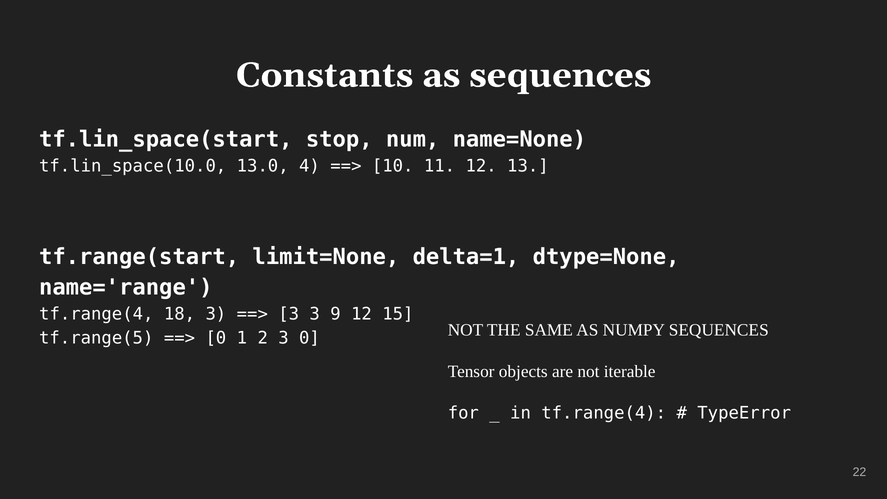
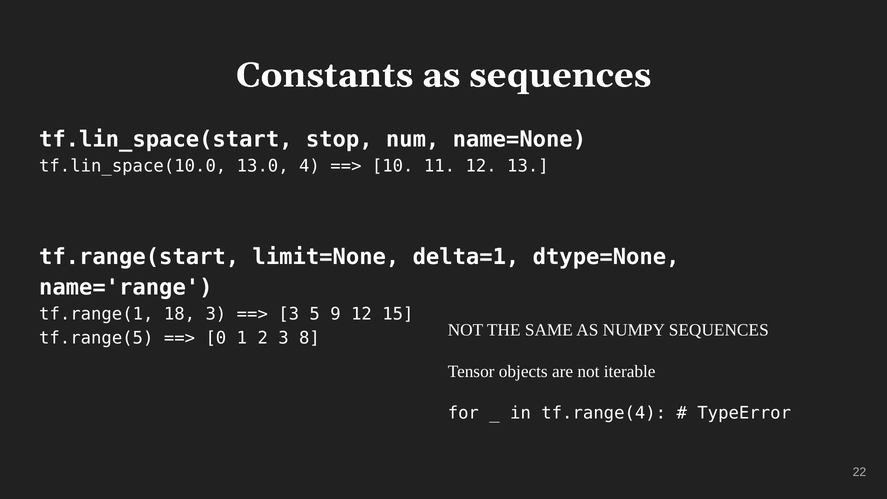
tf.range(4 at (96, 314): tf.range(4 -> tf.range(1
3 3: 3 -> 5
3 0: 0 -> 8
